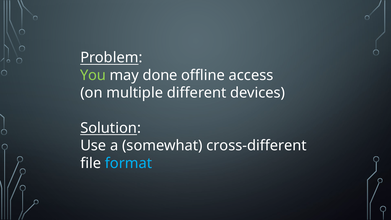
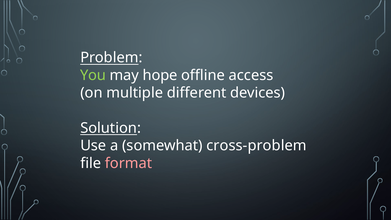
done: done -> hope
cross-different: cross-different -> cross-problem
format colour: light blue -> pink
